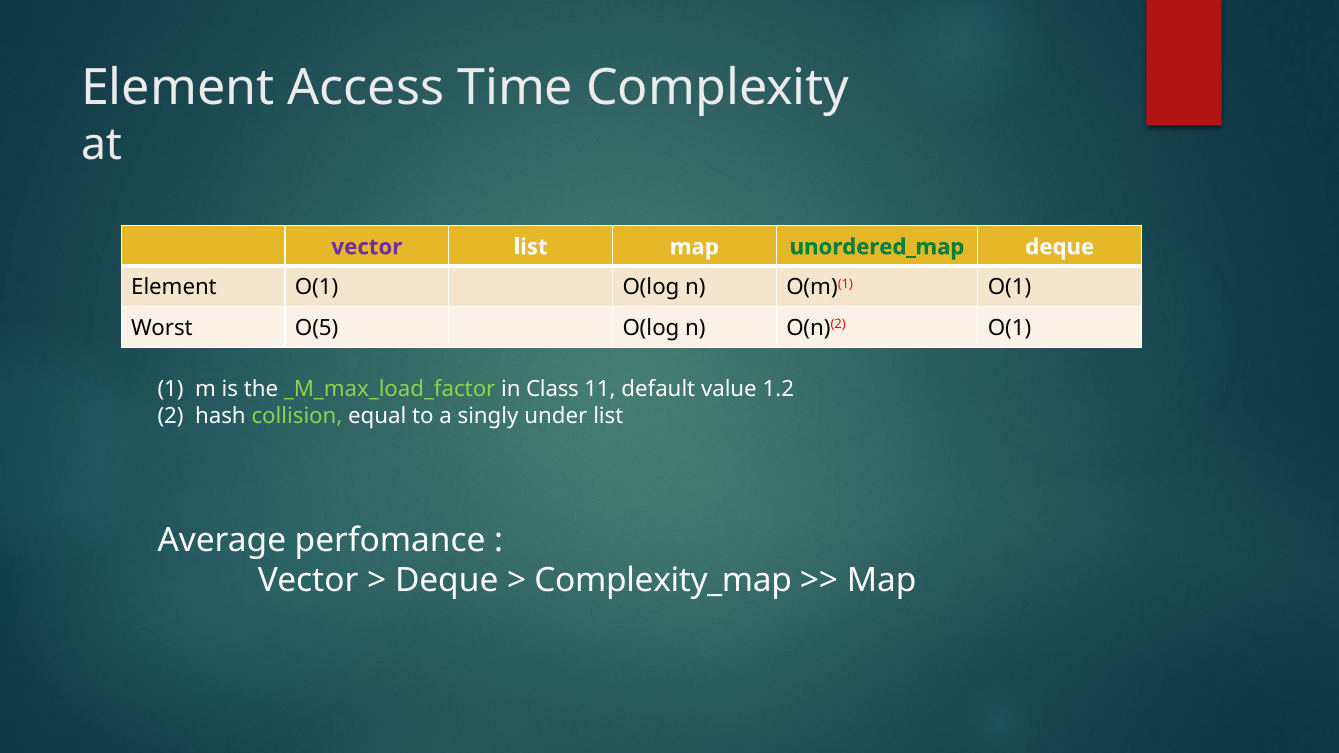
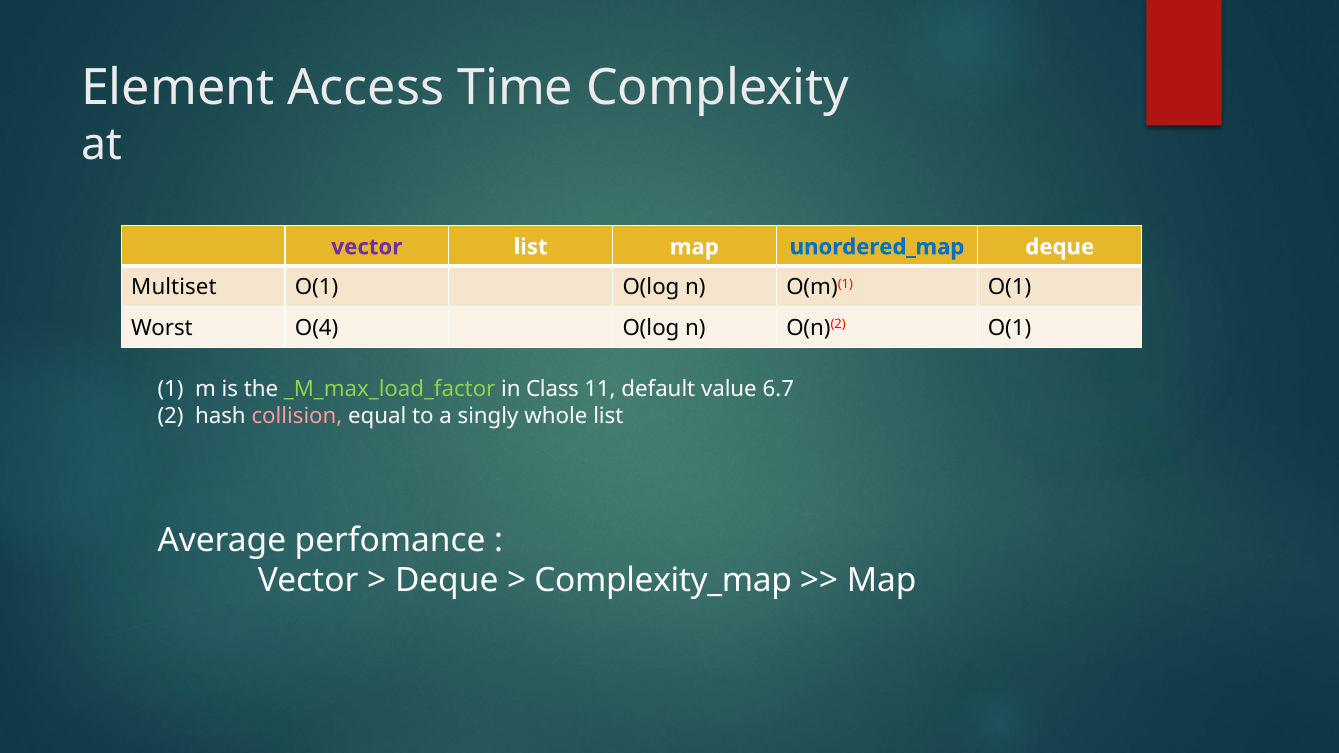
unordered_map colour: green -> blue
Element at (174, 288): Element -> Multiset
O(5: O(5 -> O(4
1.2: 1.2 -> 6.7
collision colour: light green -> pink
under: under -> whole
